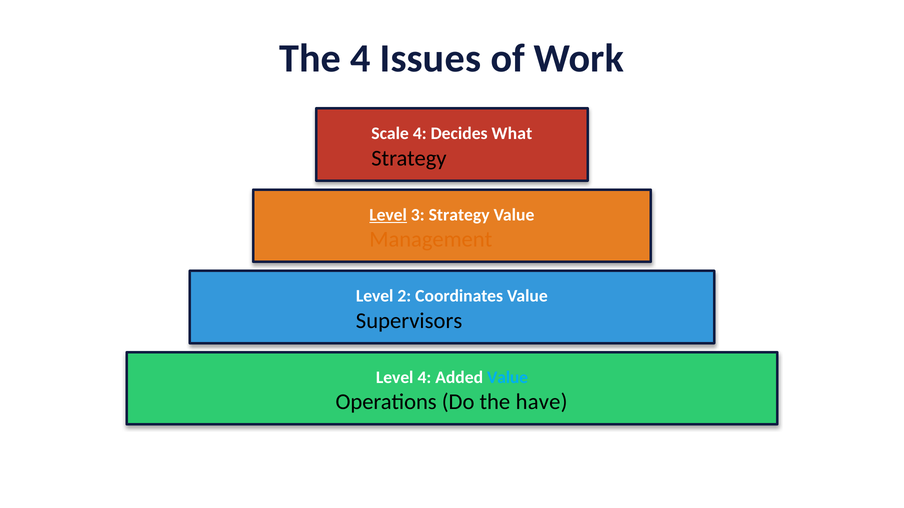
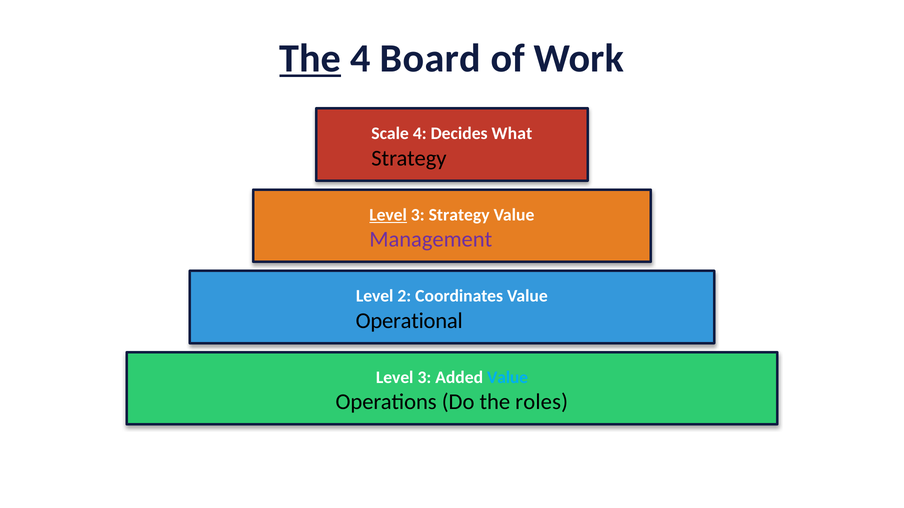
The at (310, 58) underline: none -> present
Issues: Issues -> Board
Management colour: orange -> purple
Supervisors: Supervisors -> Operational
4 at (424, 378): 4 -> 3
have: have -> roles
